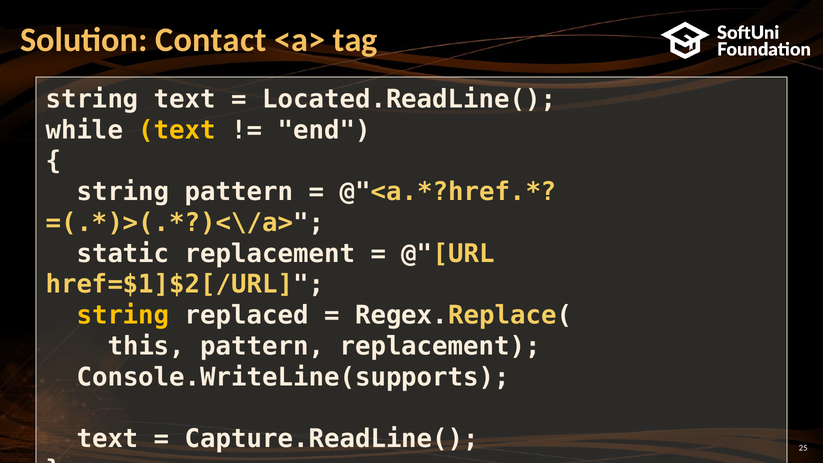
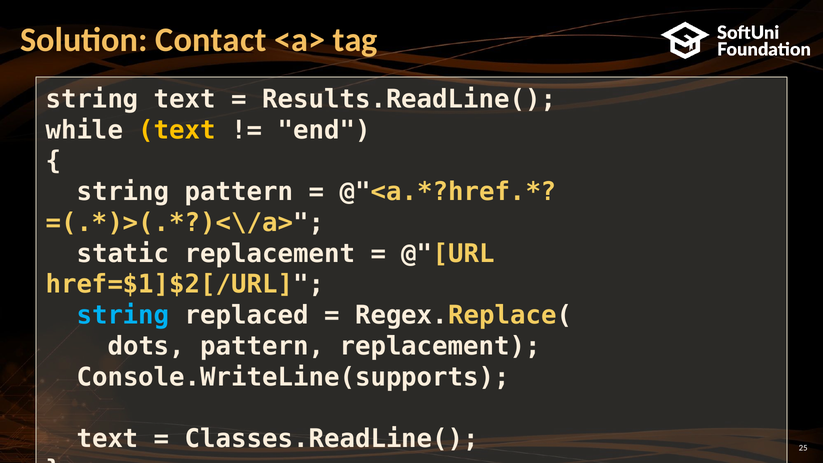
Located.ReadLine(: Located.ReadLine( -> Results.ReadLine(
string at (123, 315) colour: yellow -> light blue
this: this -> dots
Capture.ReadLine(: Capture.ReadLine( -> Classes.ReadLine(
